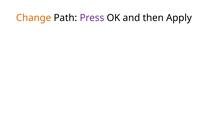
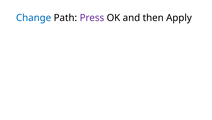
Change colour: orange -> blue
